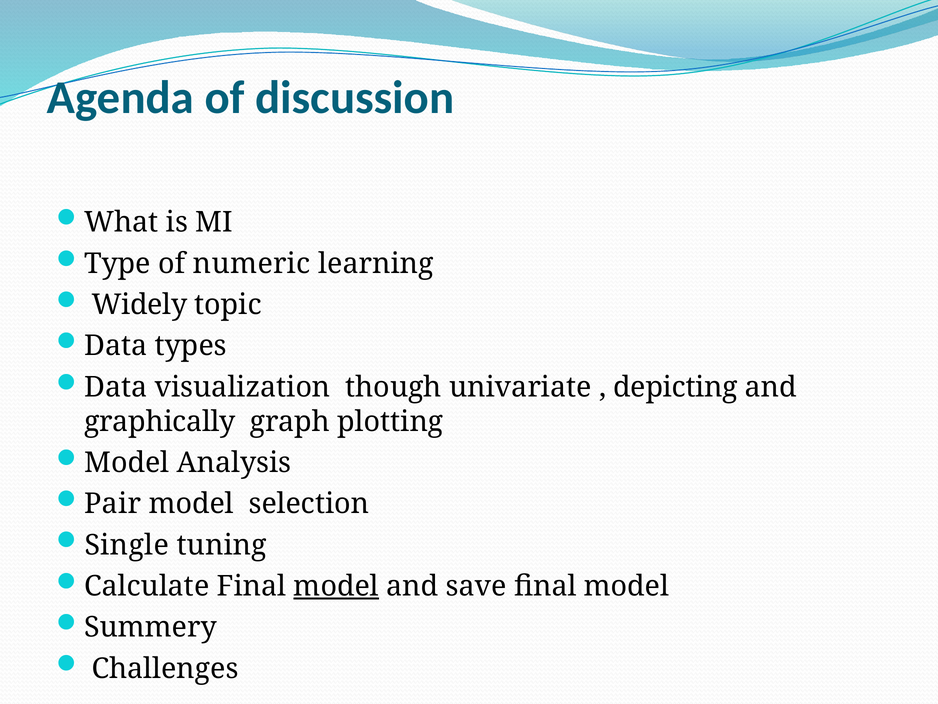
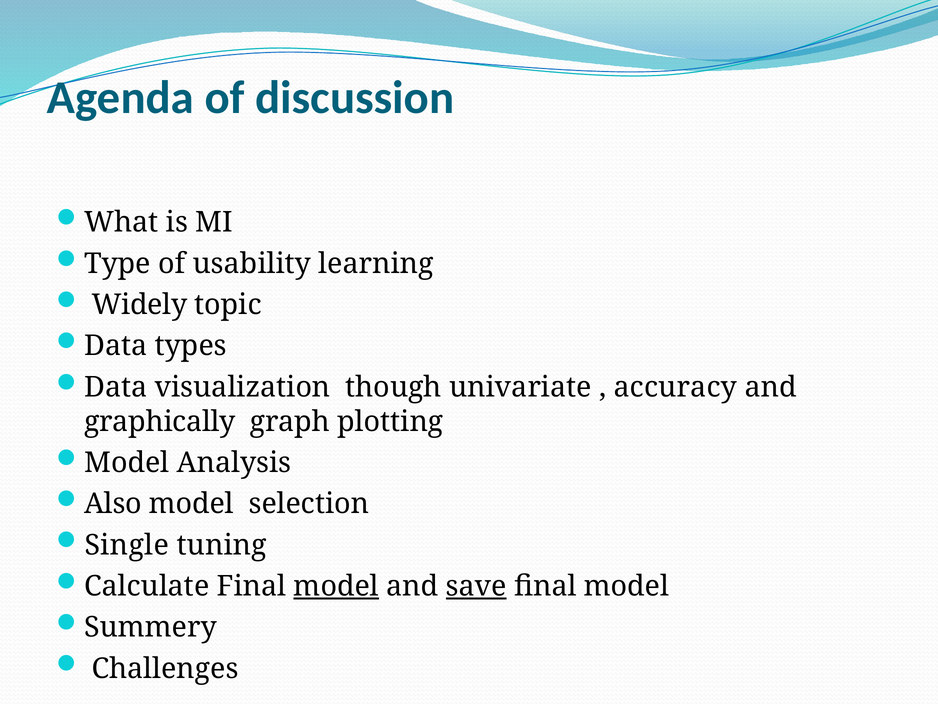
numeric: numeric -> usability
depicting: depicting -> accuracy
Pair: Pair -> Also
save underline: none -> present
